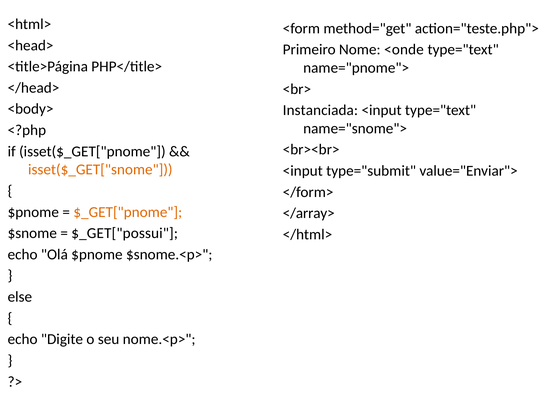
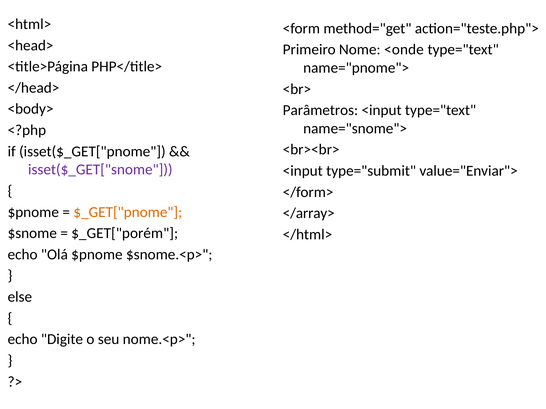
Instanciada: Instanciada -> Parâmetros
isset($_GET["snome colour: orange -> purple
$_GET["possui: $_GET["possui -> $_GET["porém
